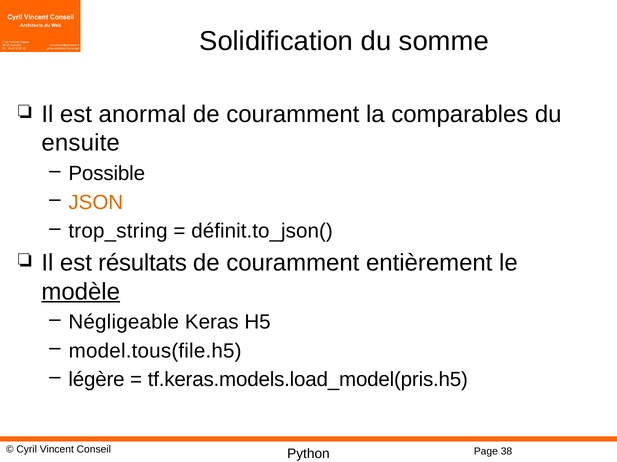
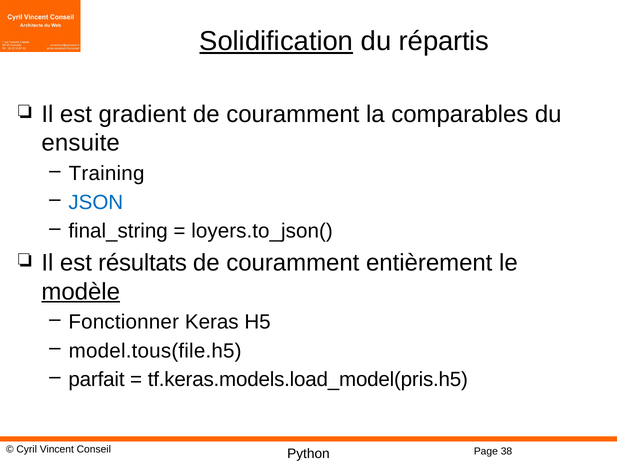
Solidification underline: none -> present
somme: somme -> répartis
anormal: anormal -> gradient
Possible: Possible -> Training
JSON colour: orange -> blue
trop_string: trop_string -> final_string
définit.to_json(: définit.to_json( -> loyers.to_json(
Négligeable: Négligeable -> Fonctionner
légère: légère -> parfait
